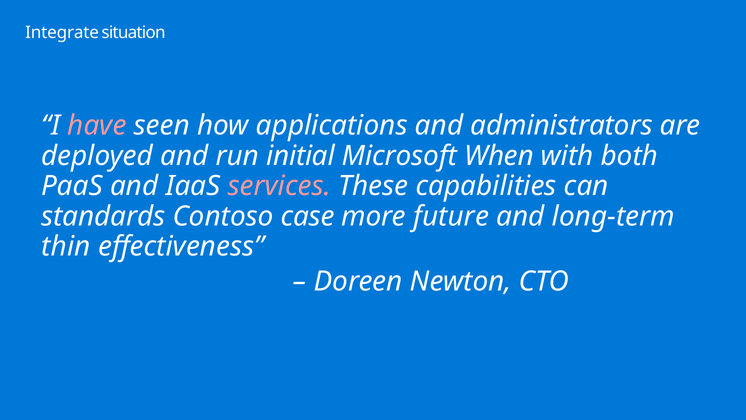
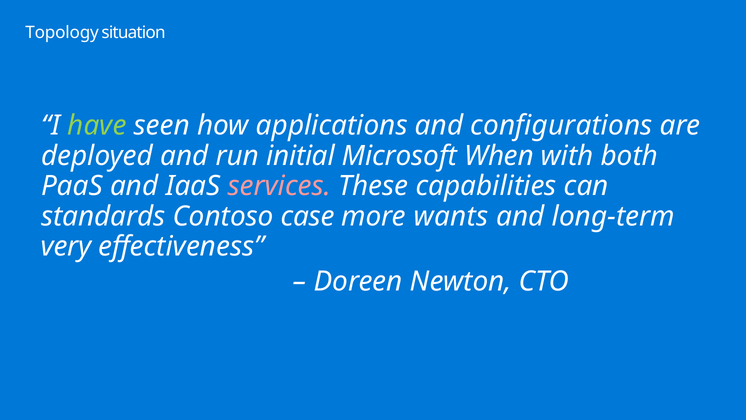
Integrate: Integrate -> Topology
have colour: pink -> light green
administrators: administrators -> configurations
future: future -> wants
thin: thin -> very
